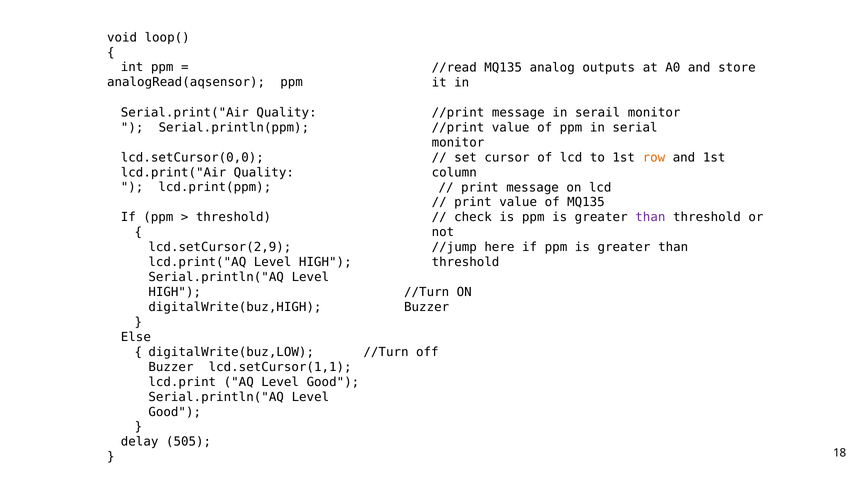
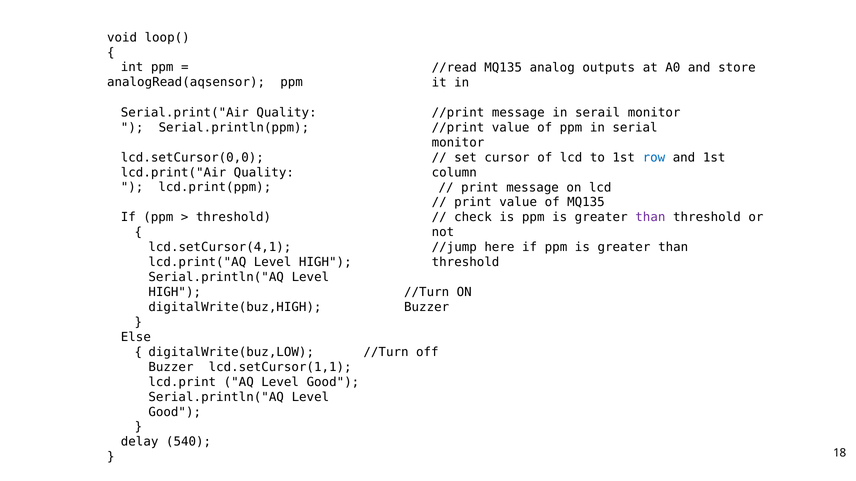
row colour: orange -> blue
lcd.setCursor(2,9: lcd.setCursor(2,9 -> lcd.setCursor(4,1
505: 505 -> 540
